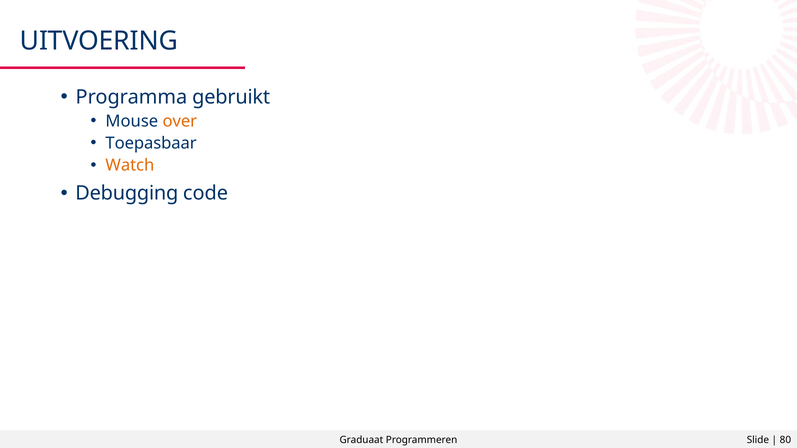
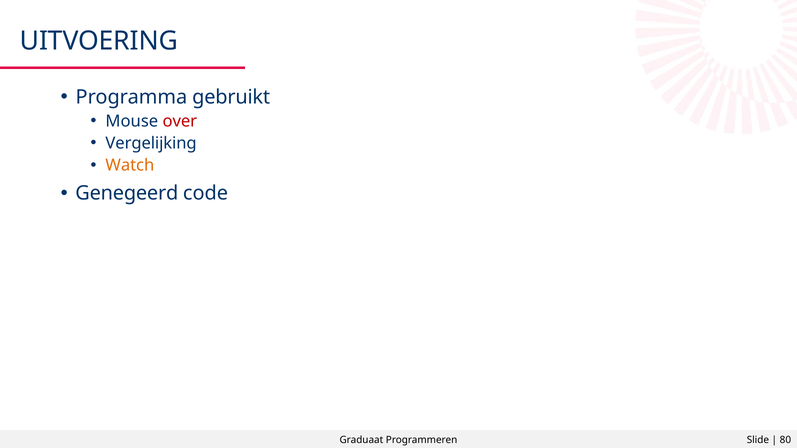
over colour: orange -> red
Toepasbaar: Toepasbaar -> Vergelijking
Debugging: Debugging -> Genegeerd
